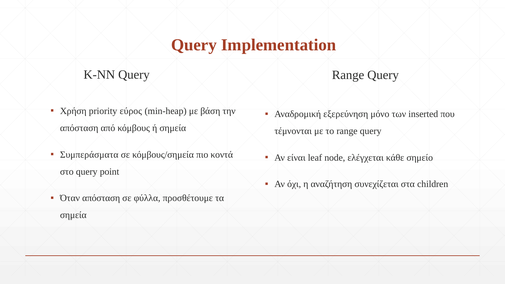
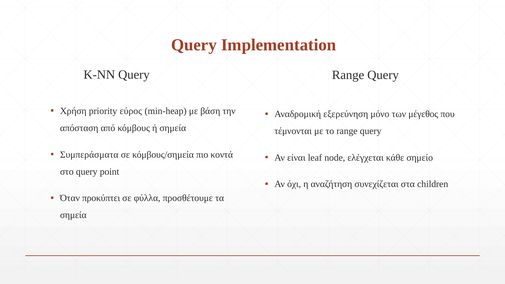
inserted: inserted -> μέγεθος
Όταν απόσταση: απόσταση -> προκύπτει
